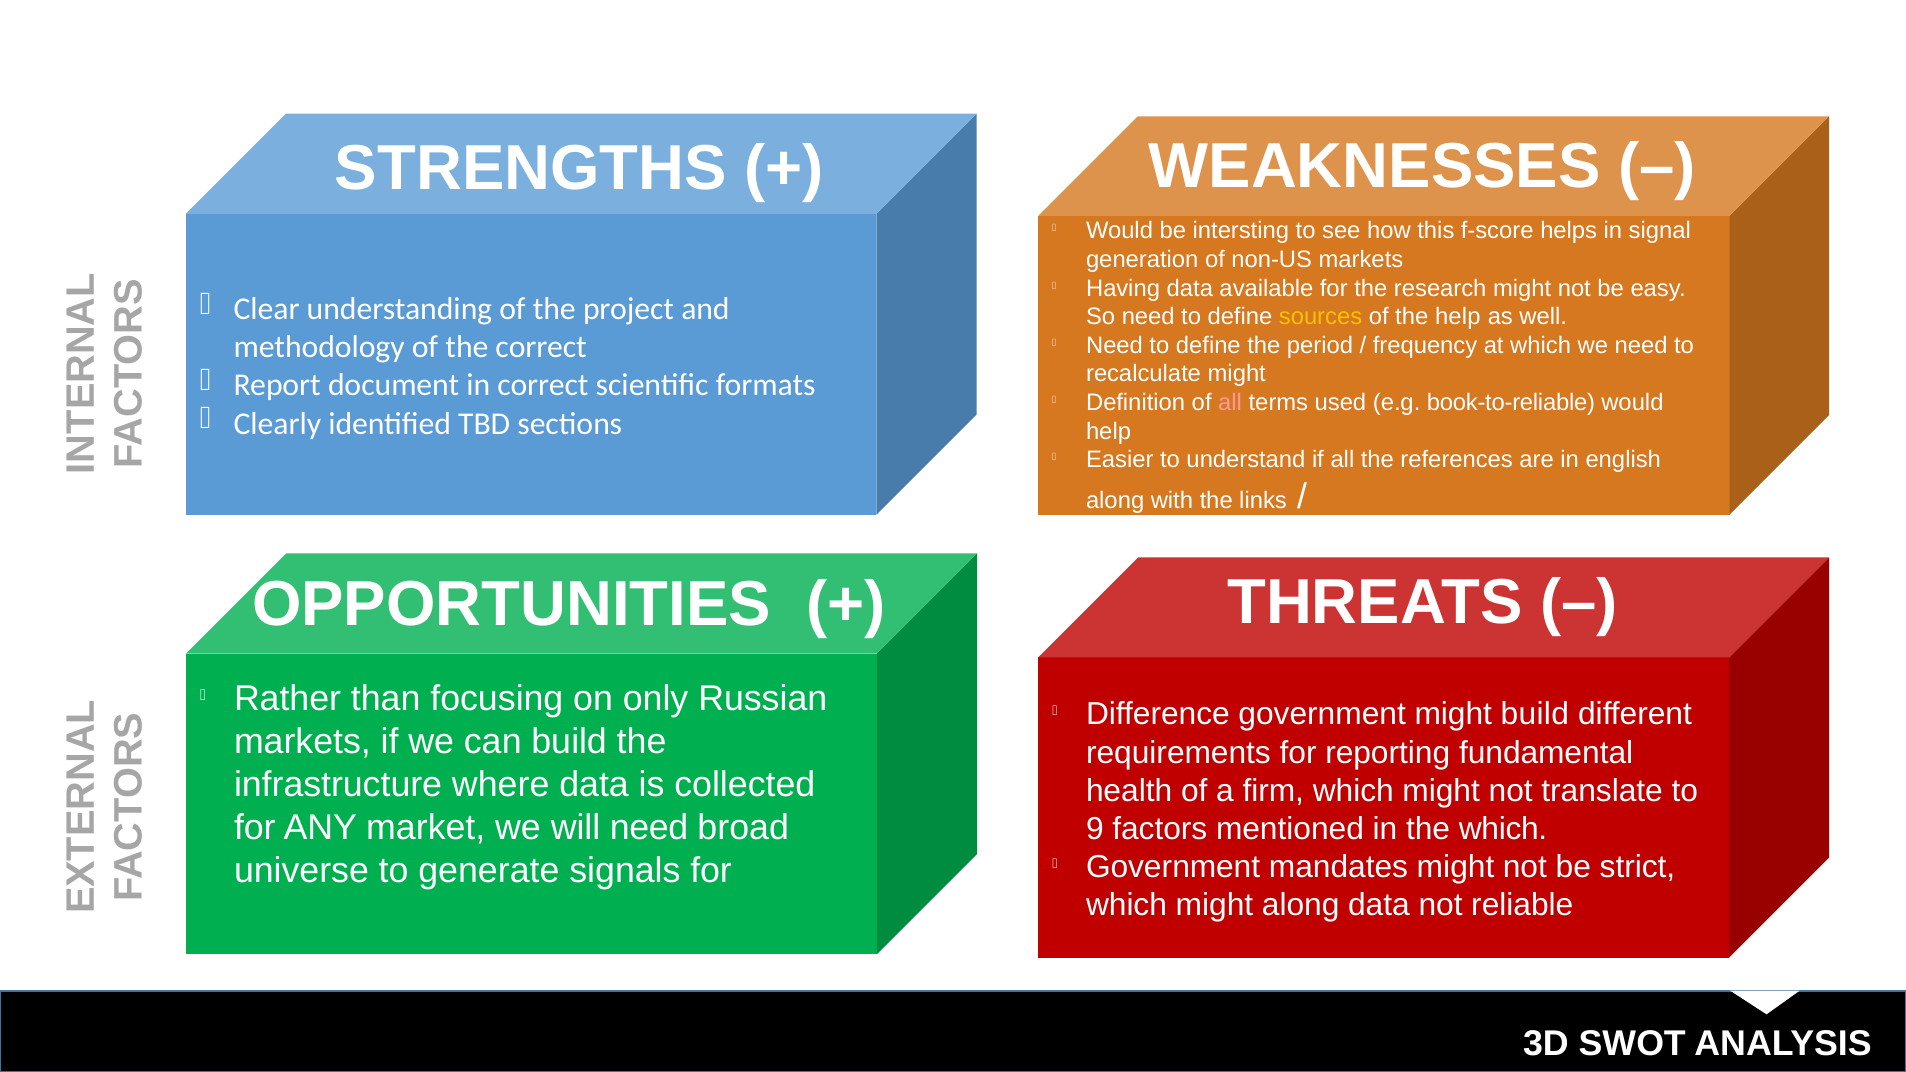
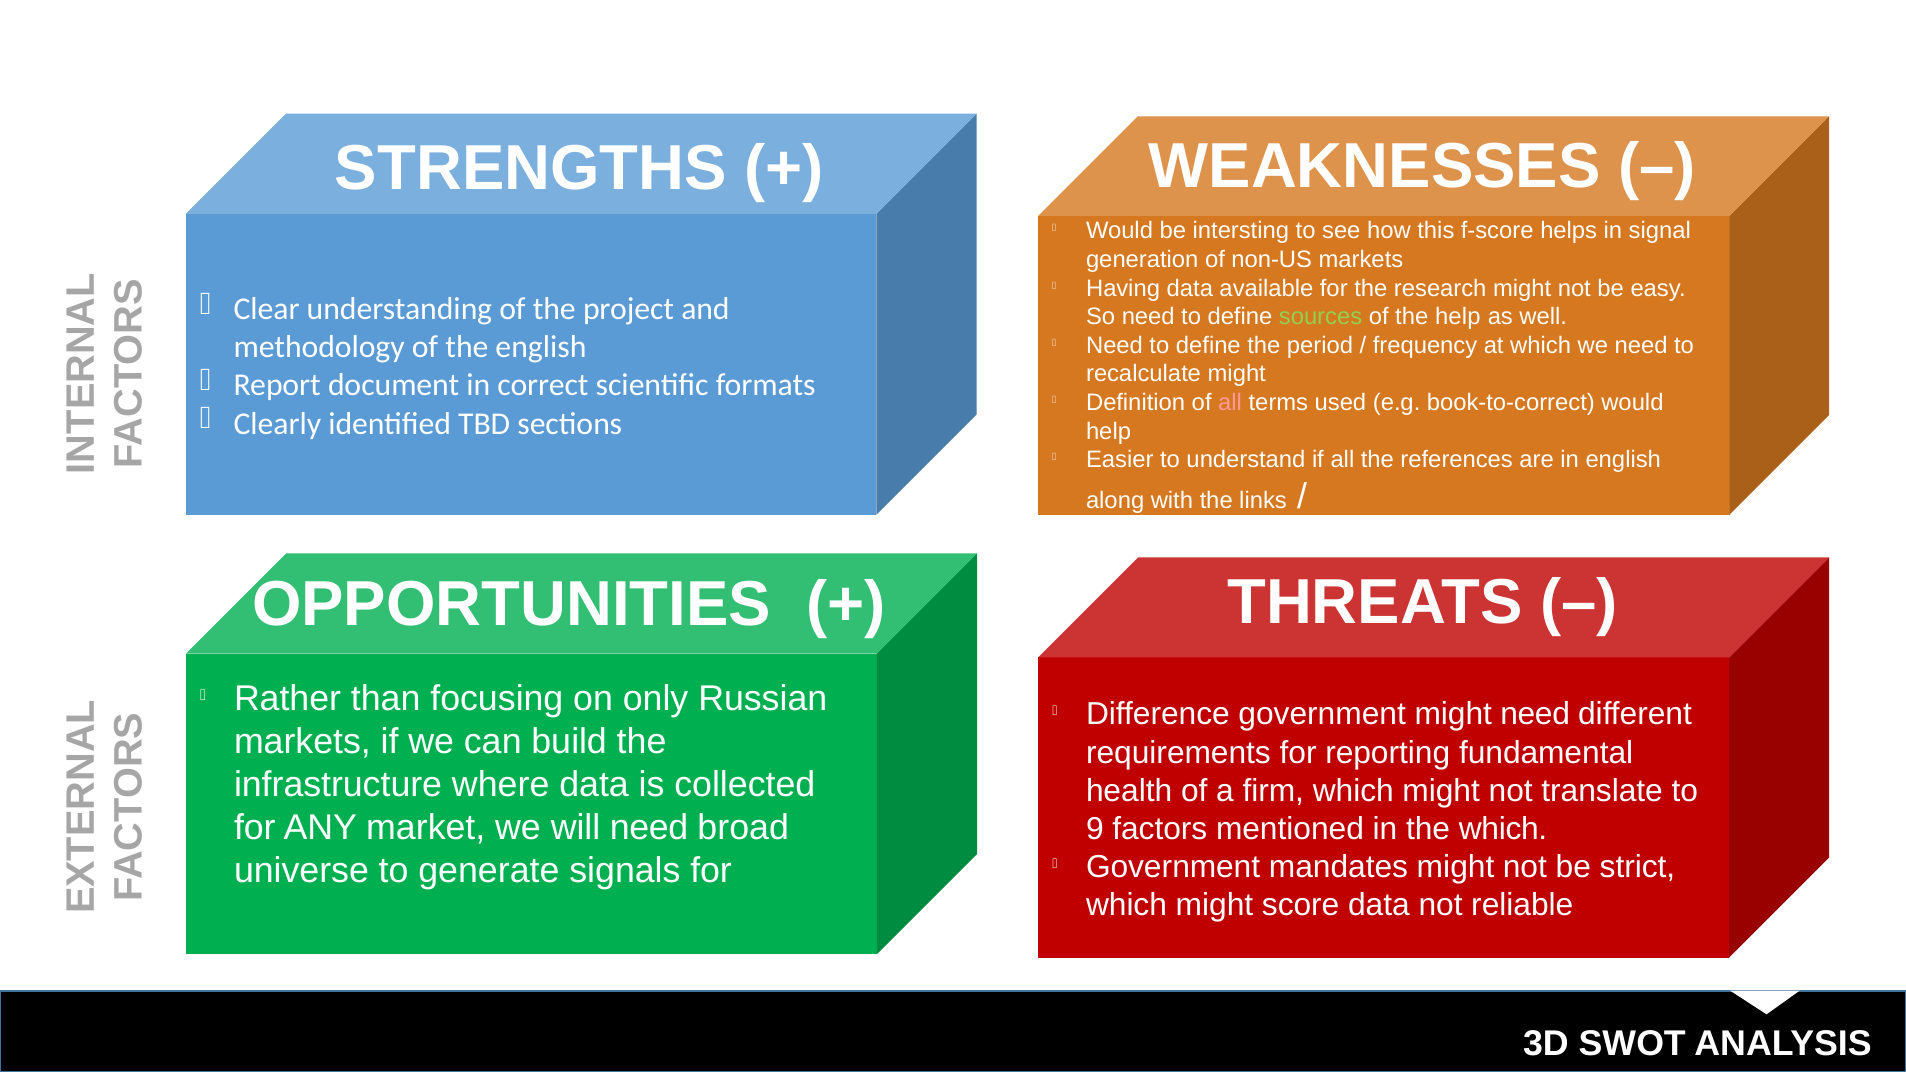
sources colour: yellow -> light green
the correct: correct -> english
book-to-reliable: book-to-reliable -> book-to-correct
might build: build -> need
might along: along -> score
